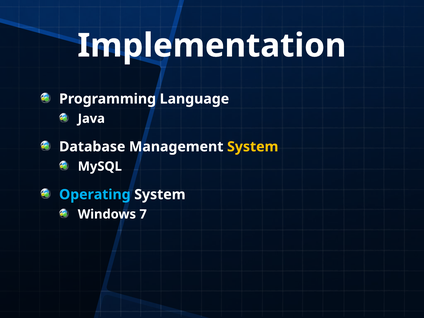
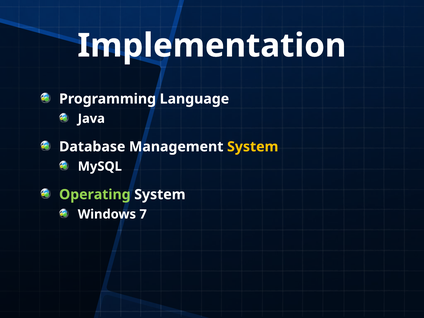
Operating colour: light blue -> light green
